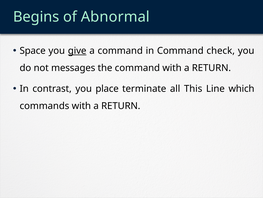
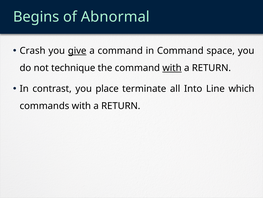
Space: Space -> Crash
check: check -> space
messages: messages -> technique
with at (172, 68) underline: none -> present
This: This -> Into
